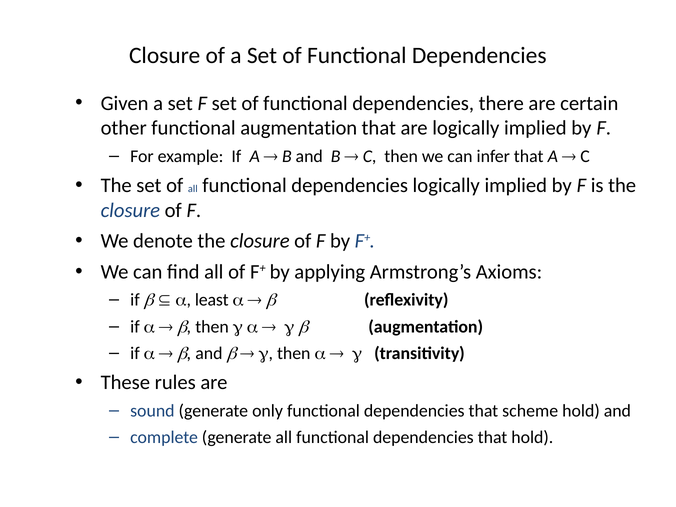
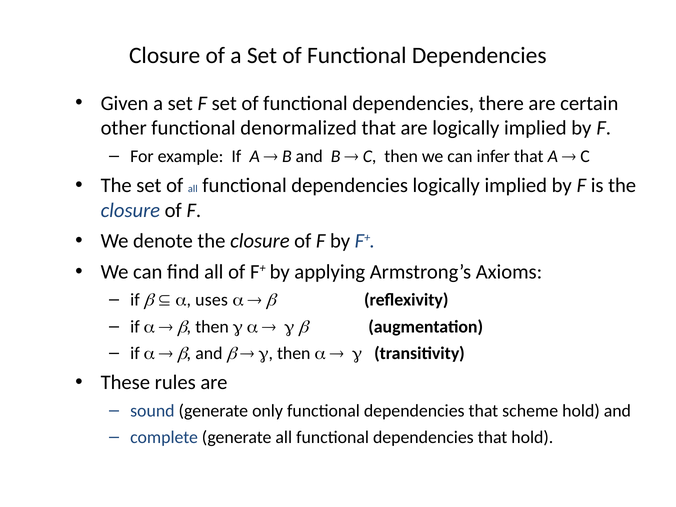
functional augmentation: augmentation -> denormalized
least: least -> uses
